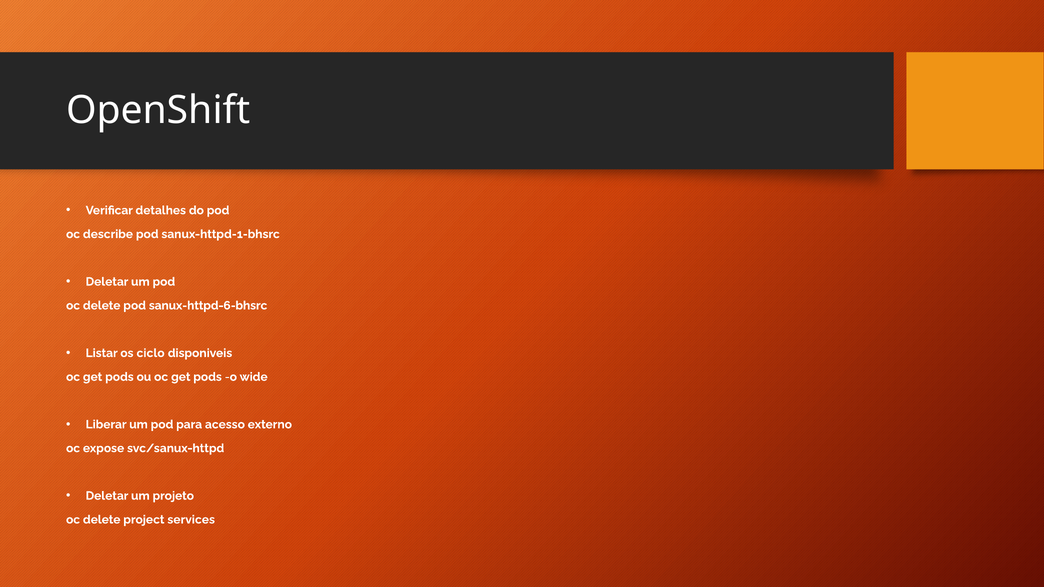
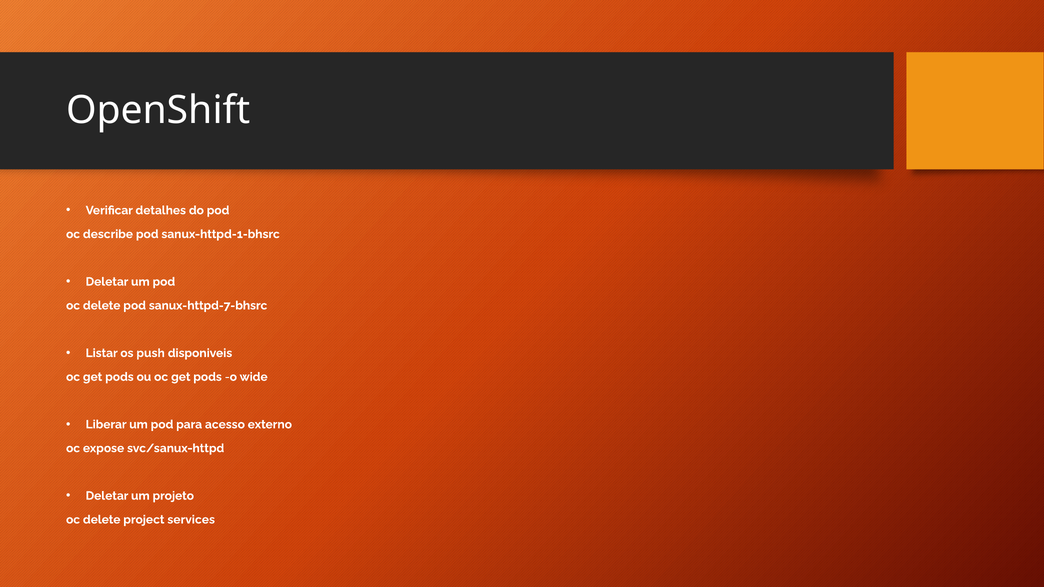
sanux-httpd-6-bhsrc: sanux-httpd-6-bhsrc -> sanux-httpd-7-bhsrc
ciclo: ciclo -> push
